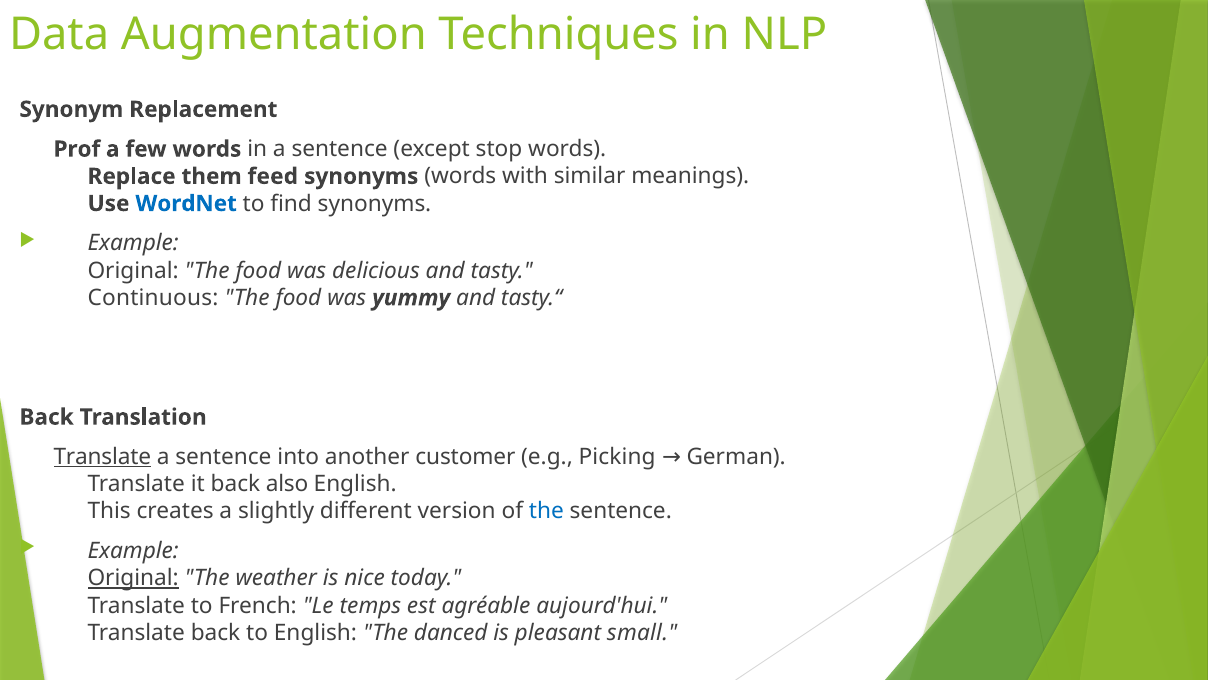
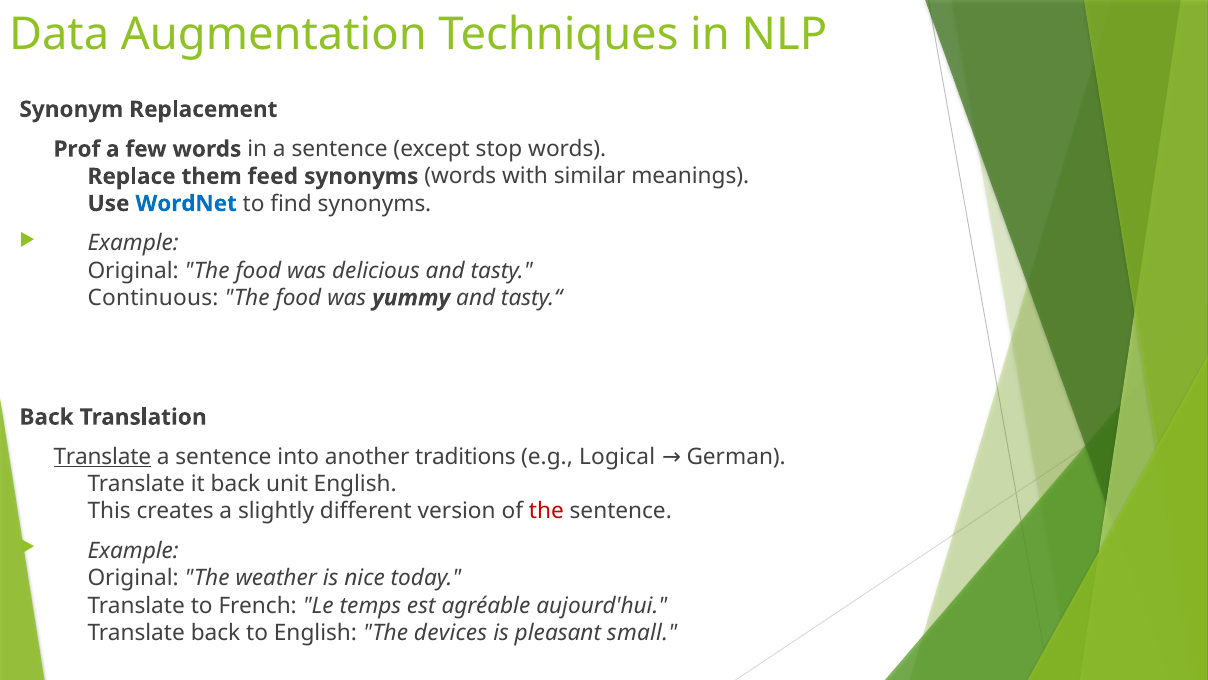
customer: customer -> traditions
Picking: Picking -> Logical
also: also -> unit
the at (546, 511) colour: blue -> red
Original at (133, 578) underline: present -> none
danced: danced -> devices
